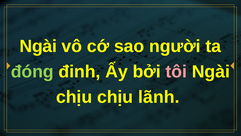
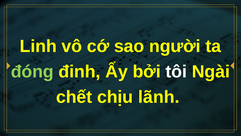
Ngài at (38, 46): Ngài -> Linh
tôi colour: pink -> white
chịu at (74, 97): chịu -> chết
